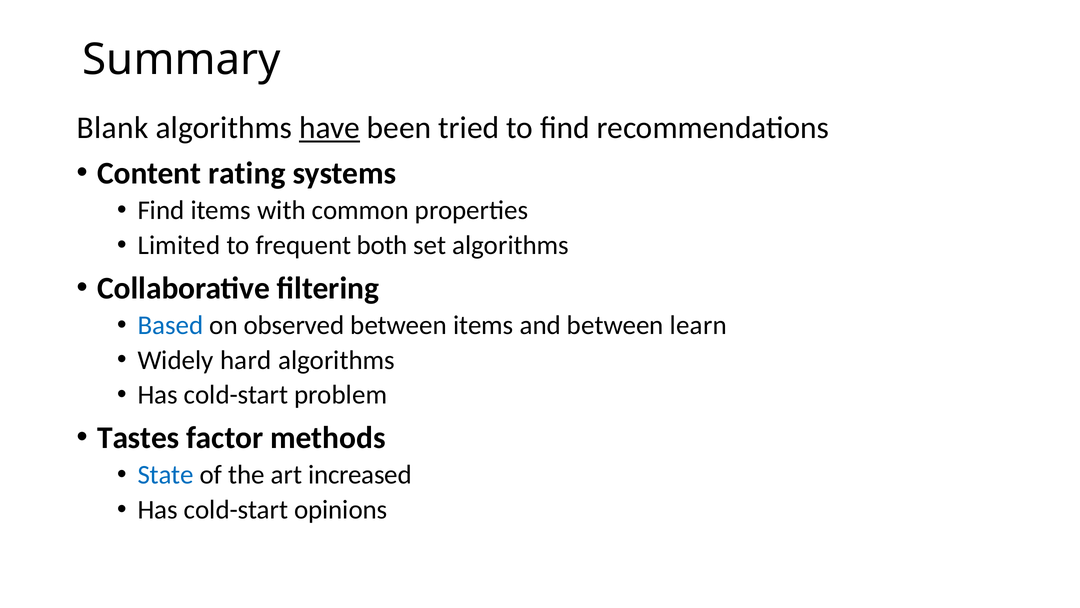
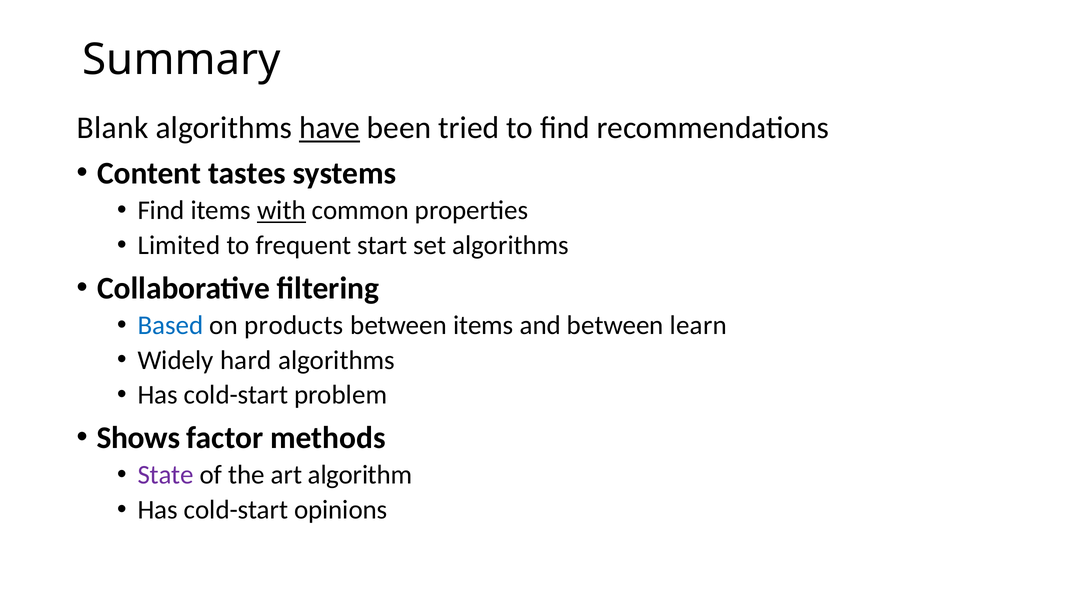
rating: rating -> tastes
with underline: none -> present
both: both -> start
observed: observed -> products
Tastes: Tastes -> Shows
State colour: blue -> purple
increased: increased -> algorithm
